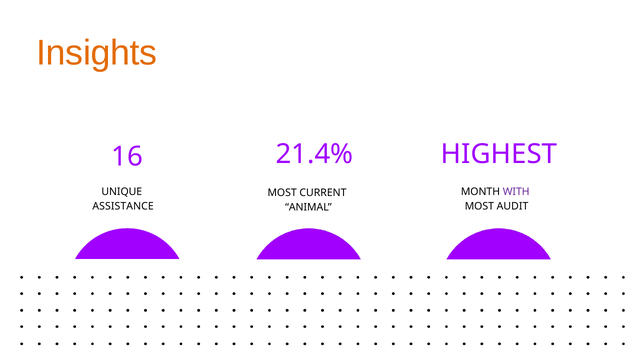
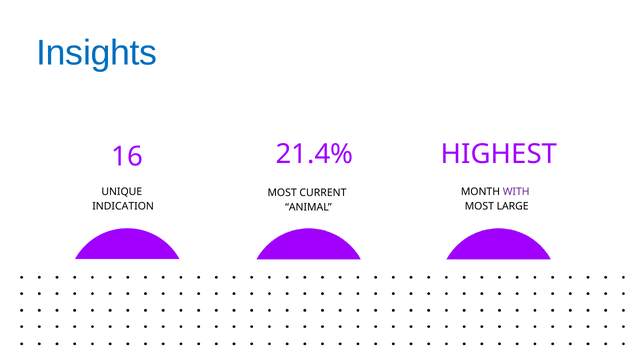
Insights colour: orange -> blue
ASSISTANCE: ASSISTANCE -> INDICATION
AUDIT: AUDIT -> LARGE
